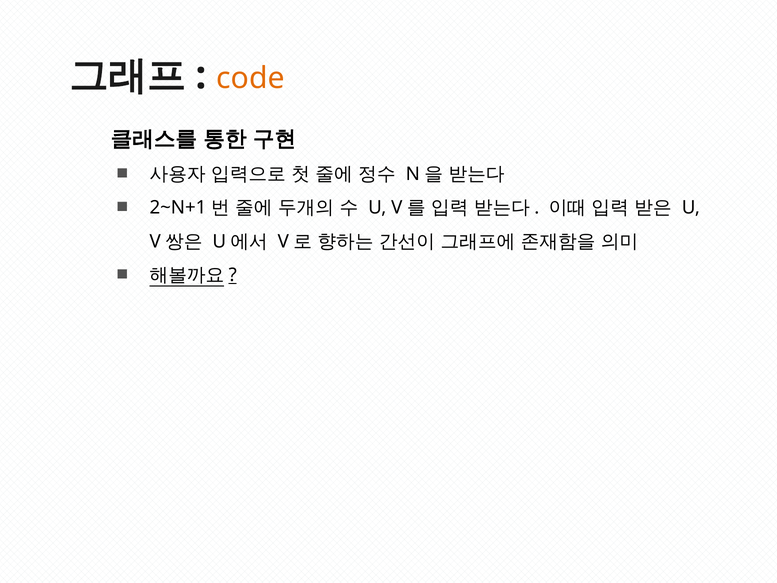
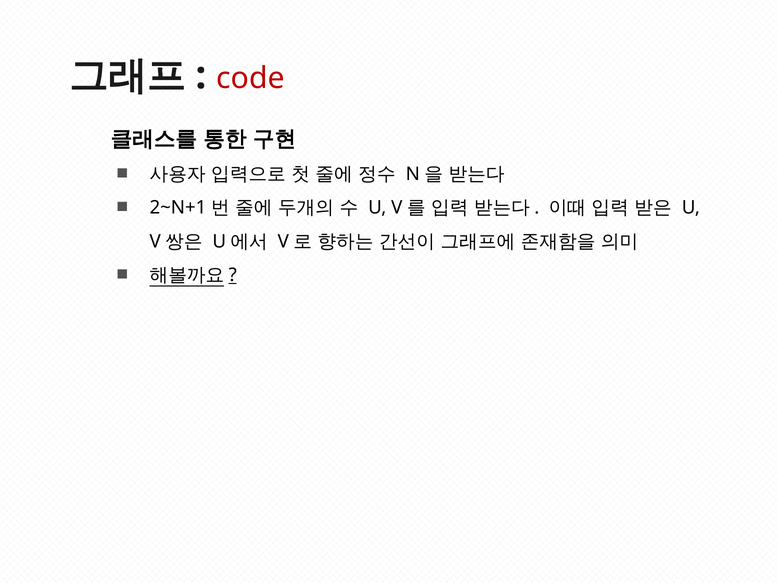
code colour: orange -> red
